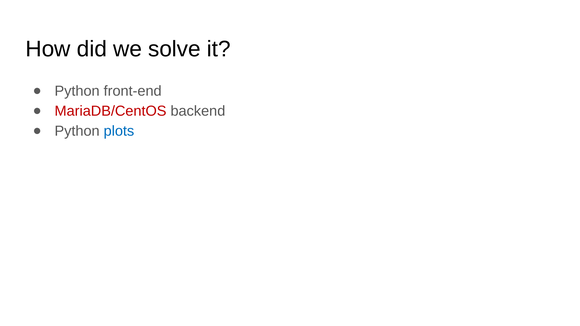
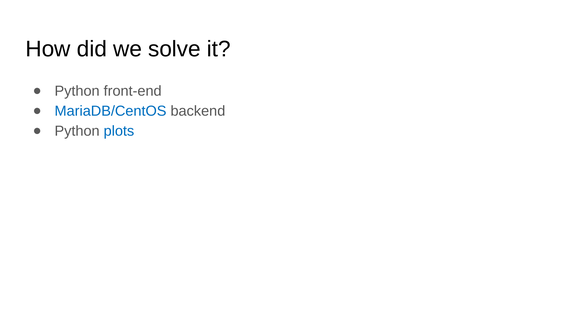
MariaDB/CentOS colour: red -> blue
